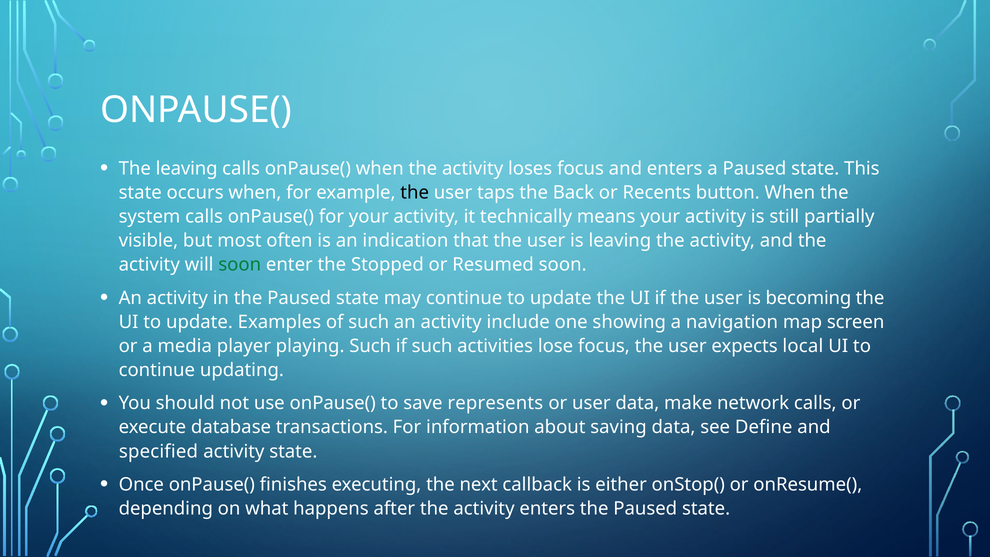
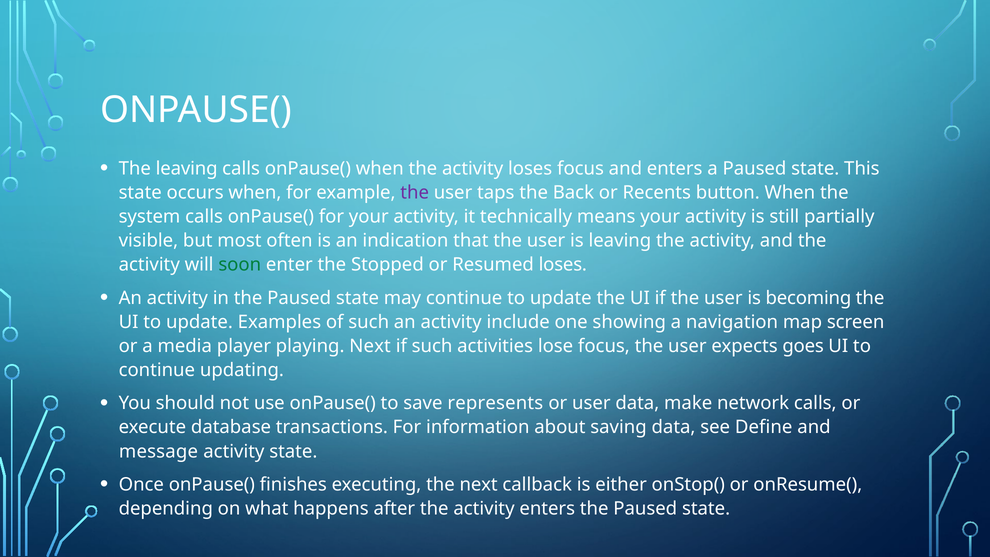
the at (415, 192) colour: black -> purple
Resumed soon: soon -> loses
playing Such: Such -> Next
local: local -> goes
specified: specified -> message
